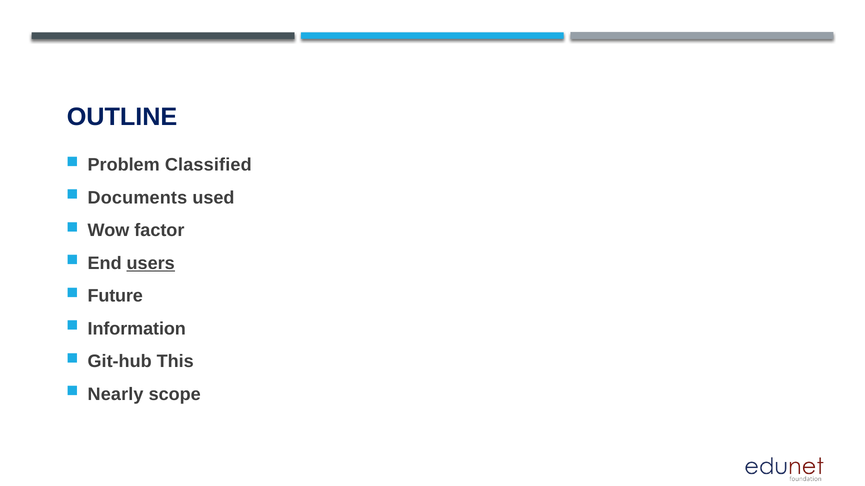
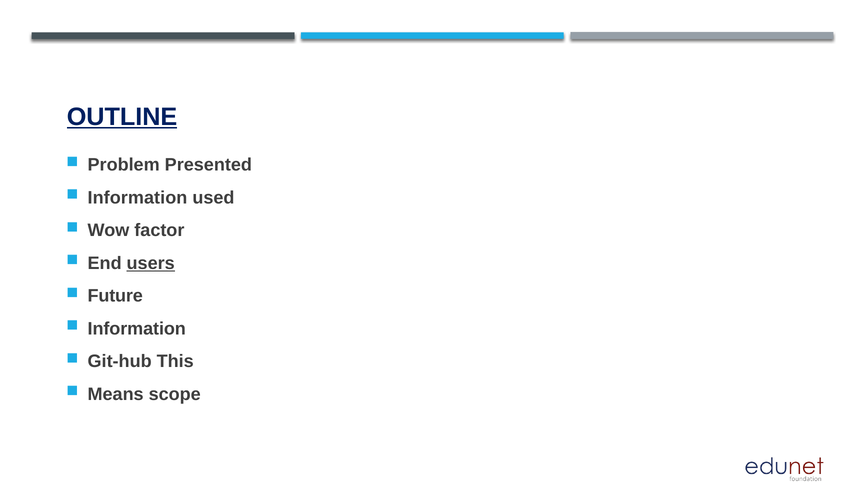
OUTLINE underline: none -> present
Classified: Classified -> Presented
Documents at (137, 198): Documents -> Information
Nearly: Nearly -> Means
